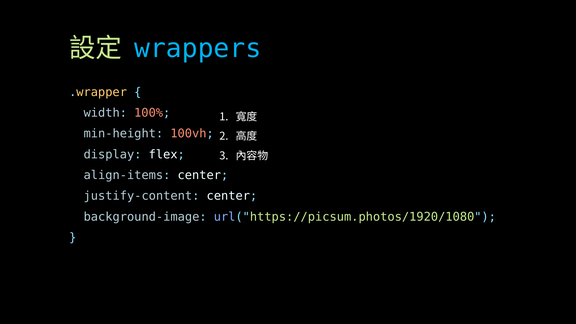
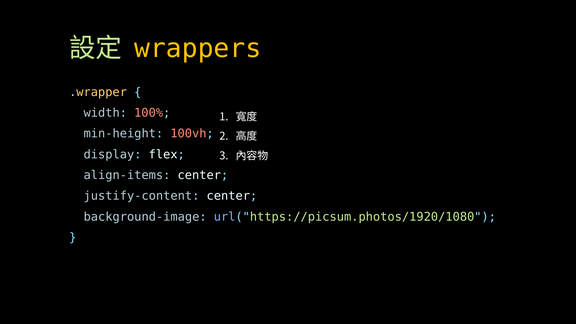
wrappers colour: light blue -> yellow
